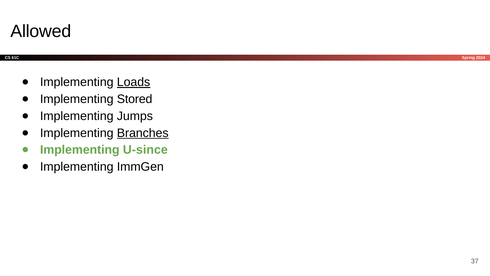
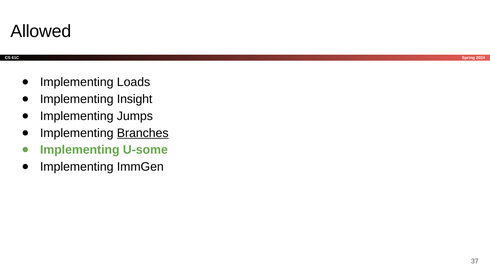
Loads underline: present -> none
Stored: Stored -> Insight
U-since: U-since -> U-some
